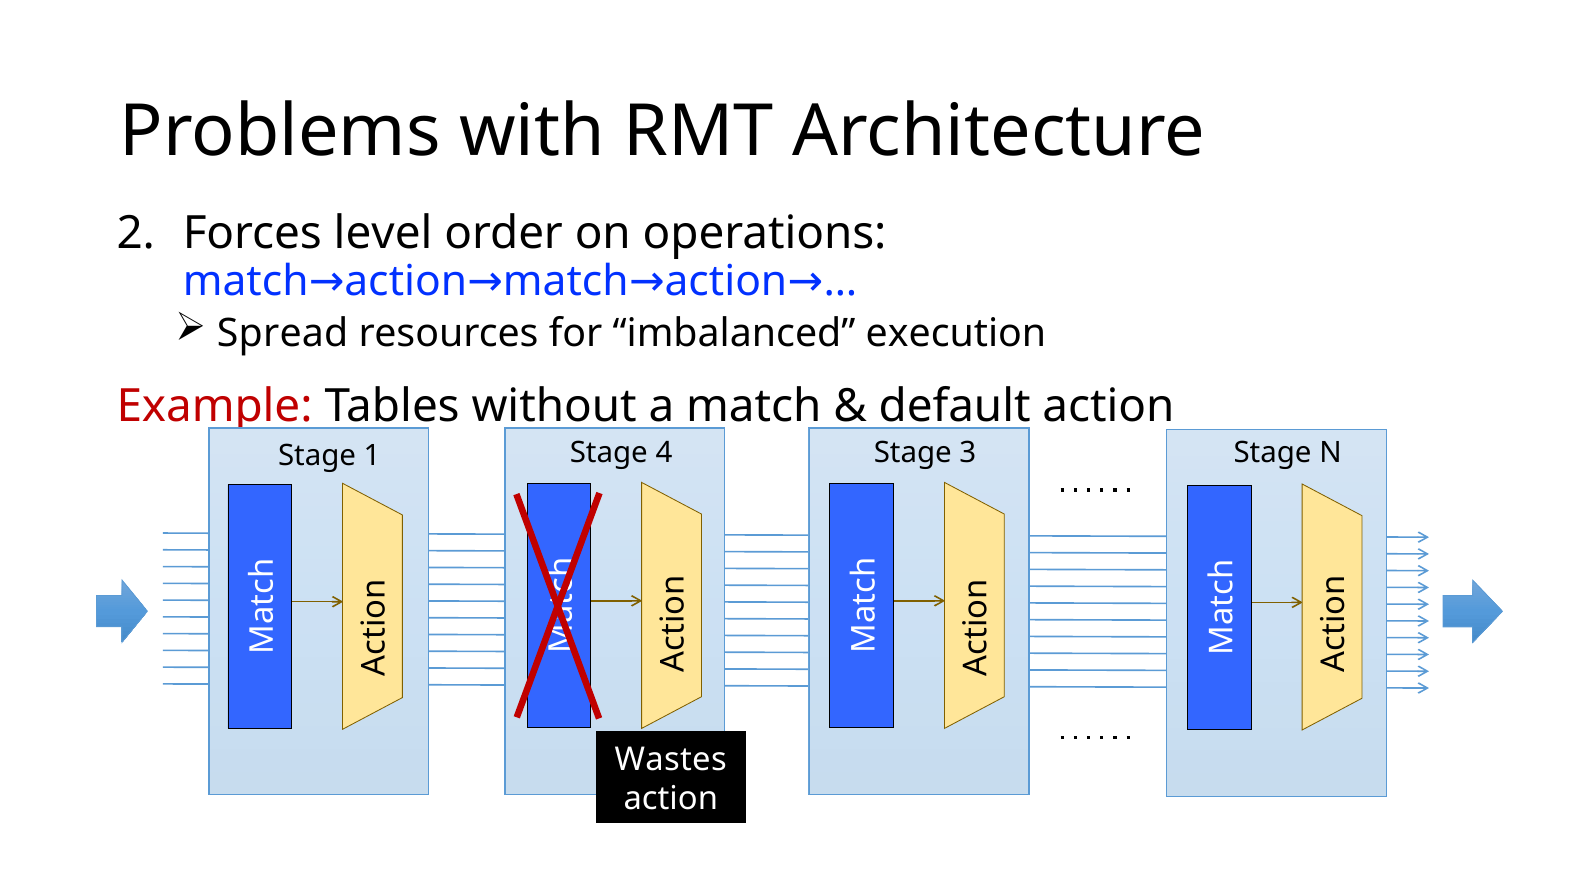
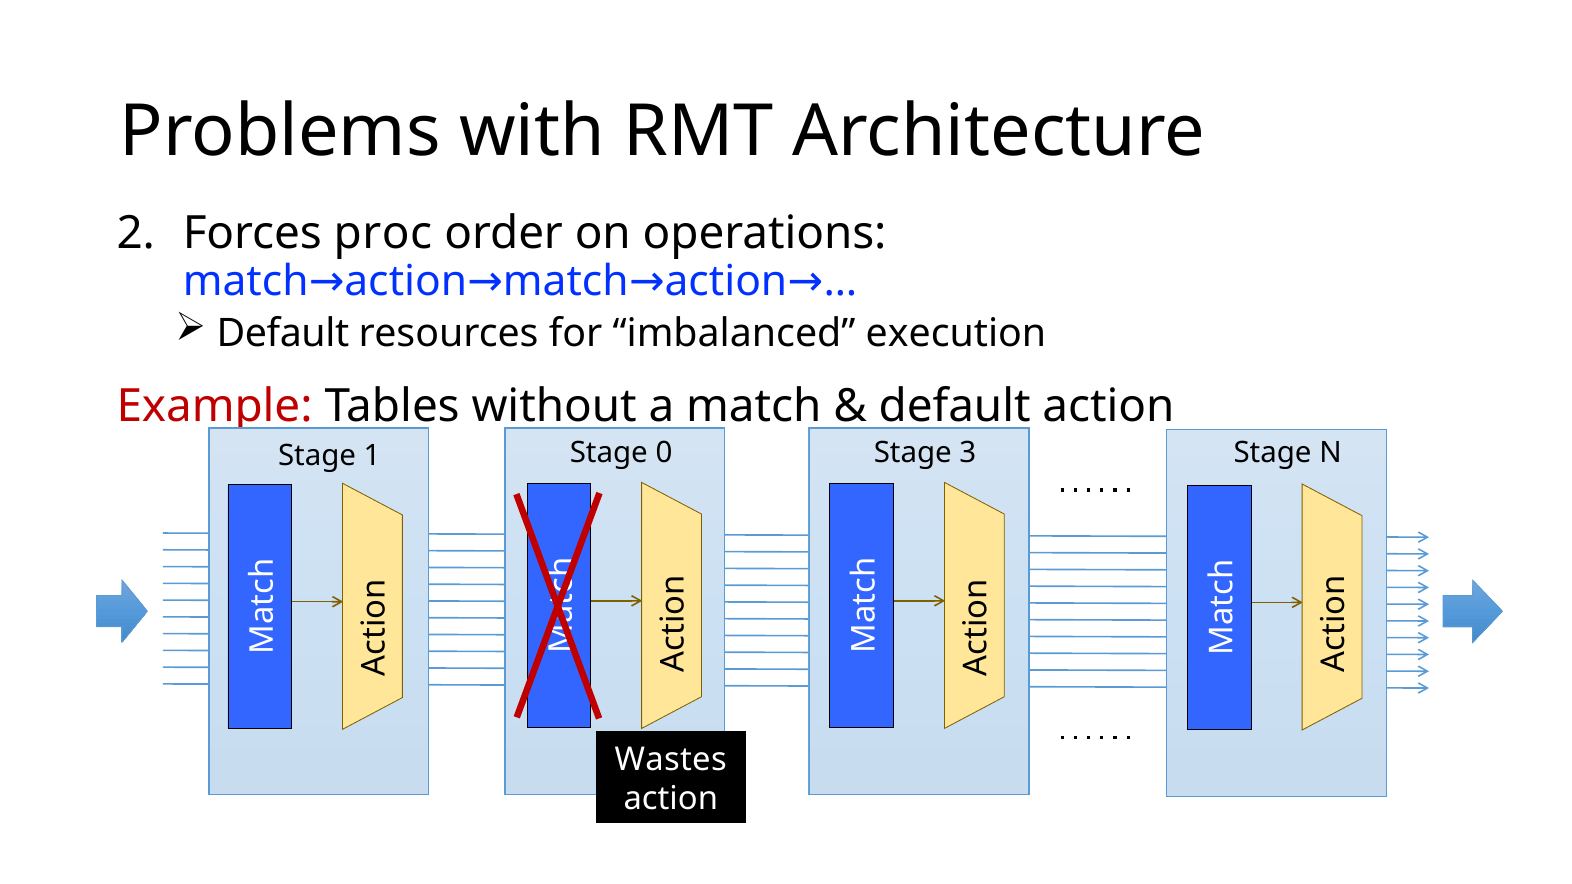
level: level -> proc
Spread at (283, 334): Spread -> Default
4: 4 -> 0
